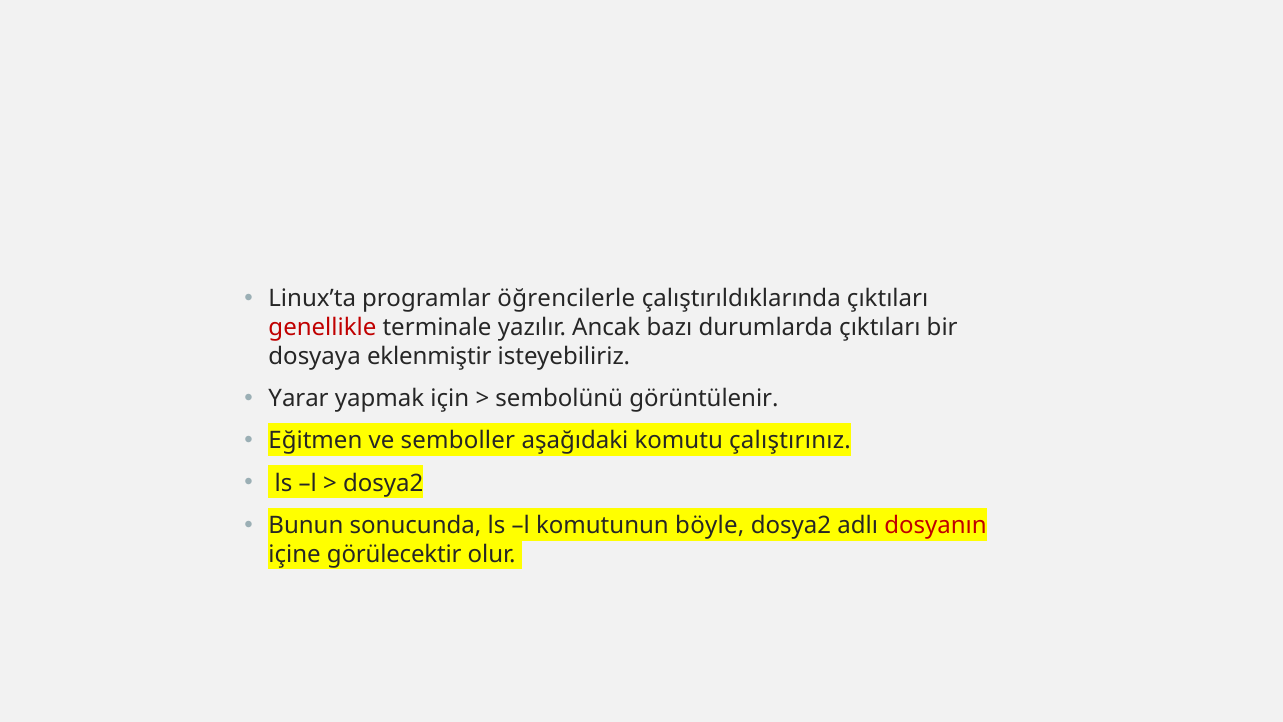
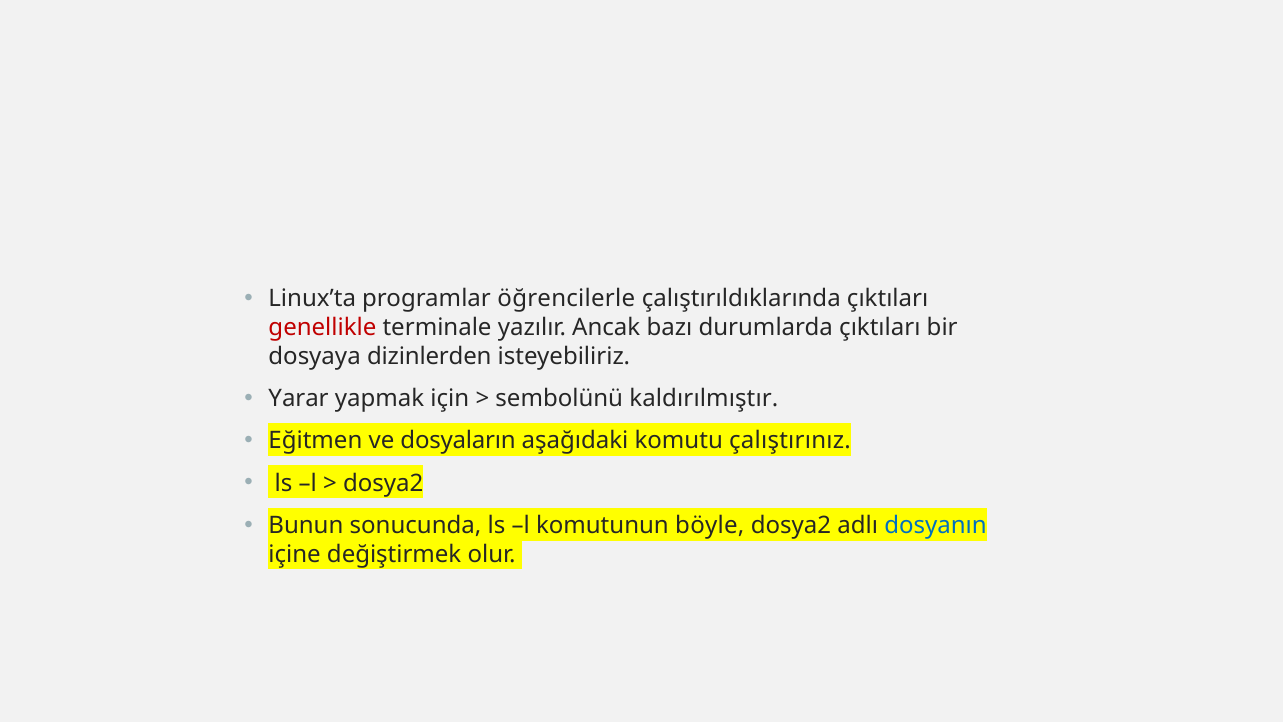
eklenmiştir: eklenmiştir -> dizinlerden
görüntülenir: görüntülenir -> kaldırılmıştır
semboller: semboller -> dosyaların
dosyanın colour: red -> blue
görülecektir: görülecektir -> değiştirmek
